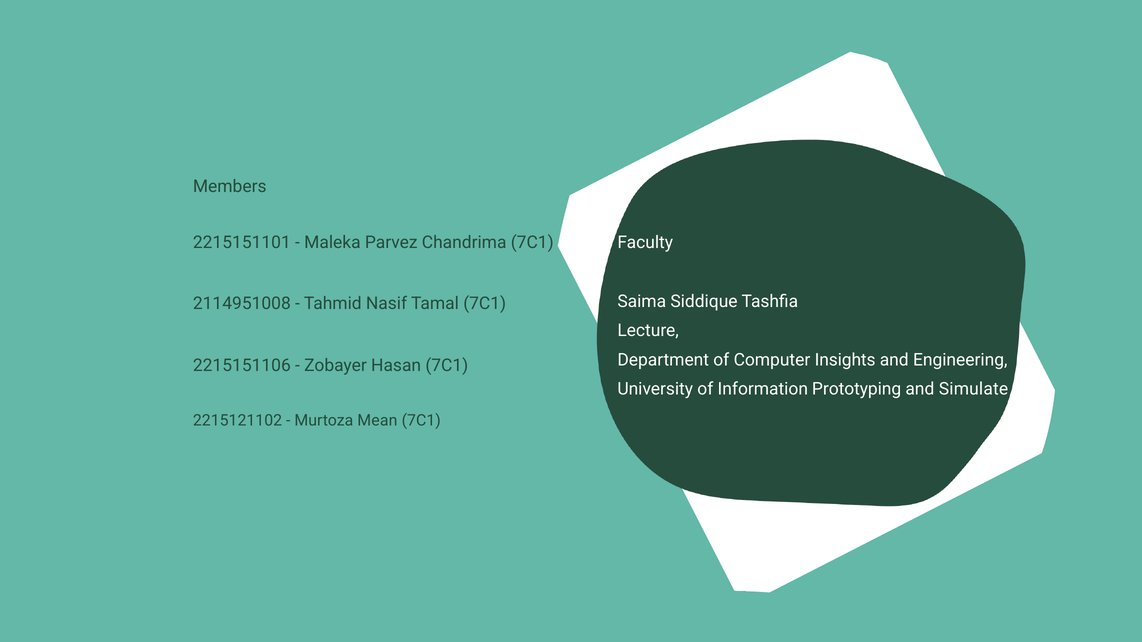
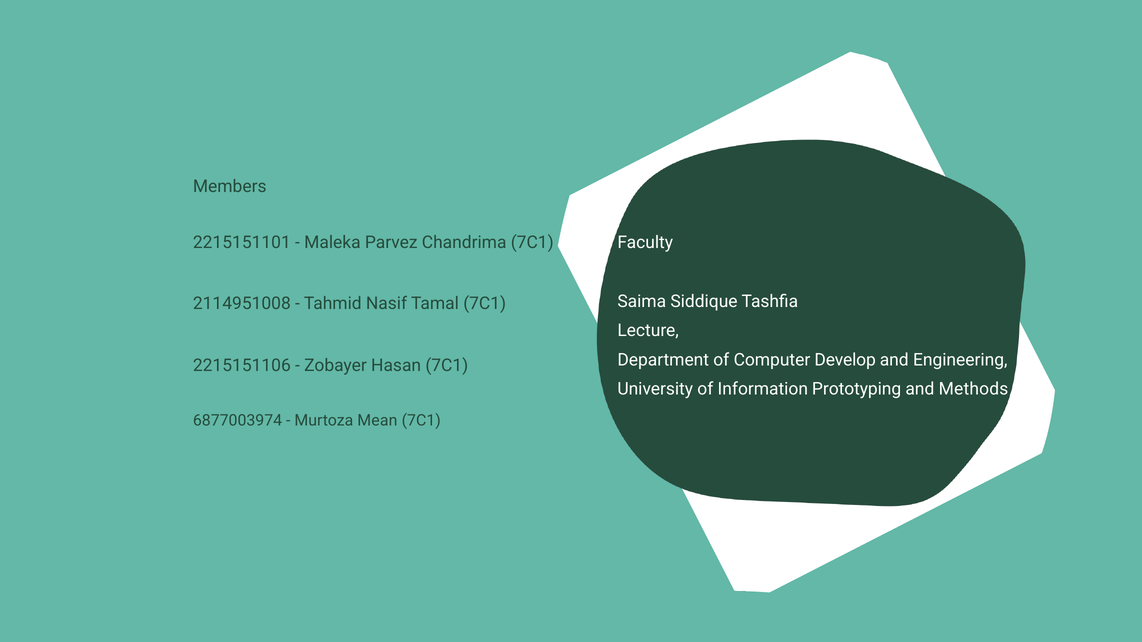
Insights: Insights -> Develop
Simulate: Simulate -> Methods
2215121102: 2215121102 -> 6877003974
